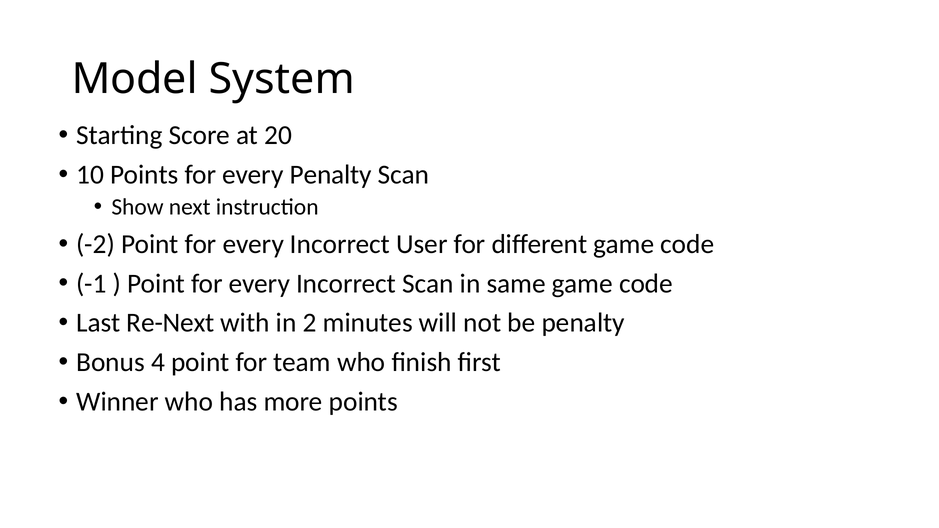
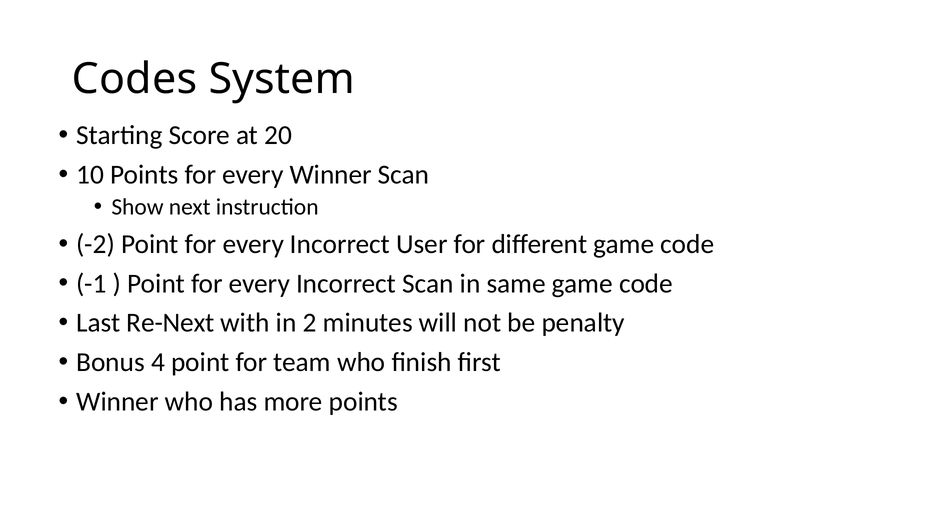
Model: Model -> Codes
every Penalty: Penalty -> Winner
